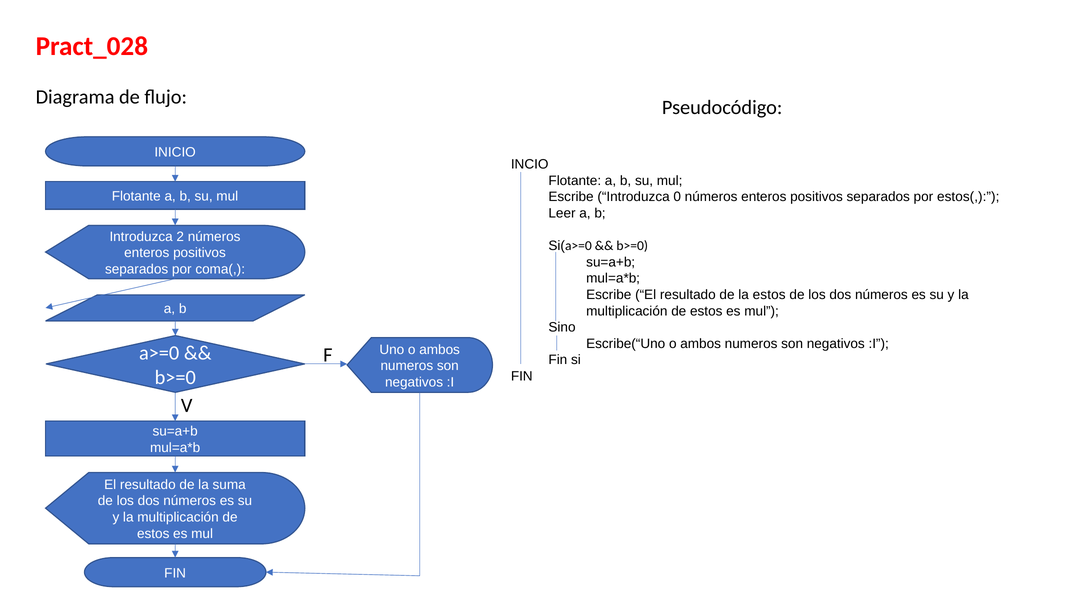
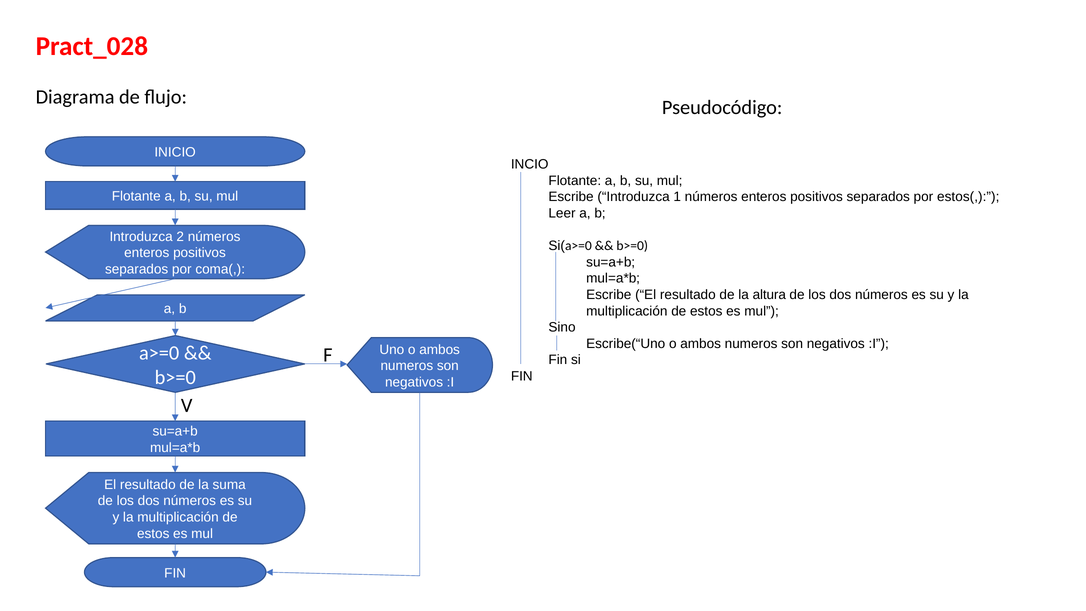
0: 0 -> 1
la estos: estos -> altura
